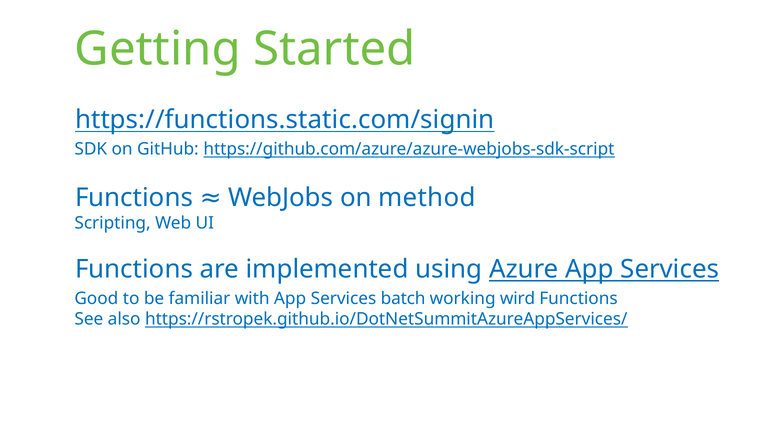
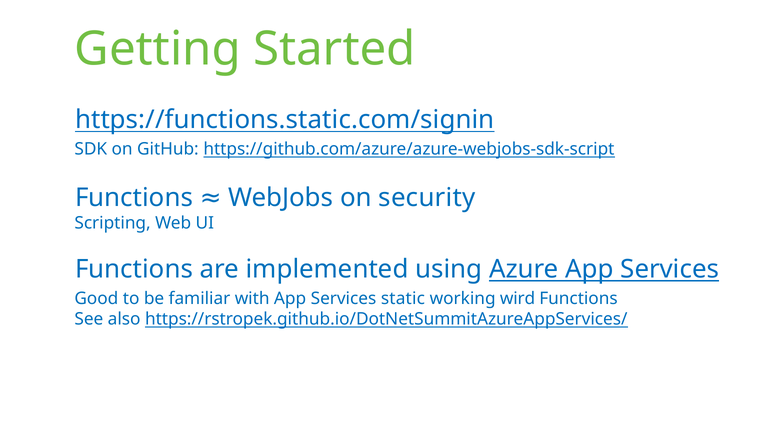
method: method -> security
batch: batch -> static
